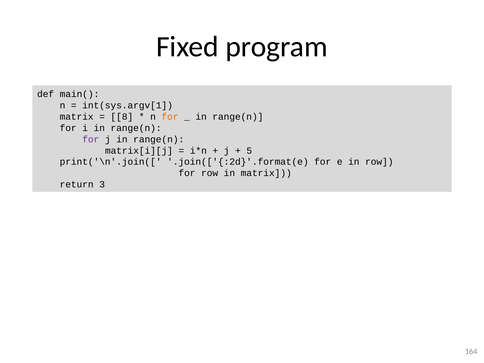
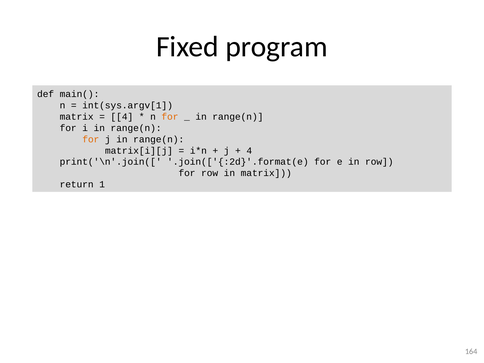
8 at (122, 117): 8 -> 4
for at (91, 139) colour: purple -> orange
5 at (249, 151): 5 -> 4
3: 3 -> 1
